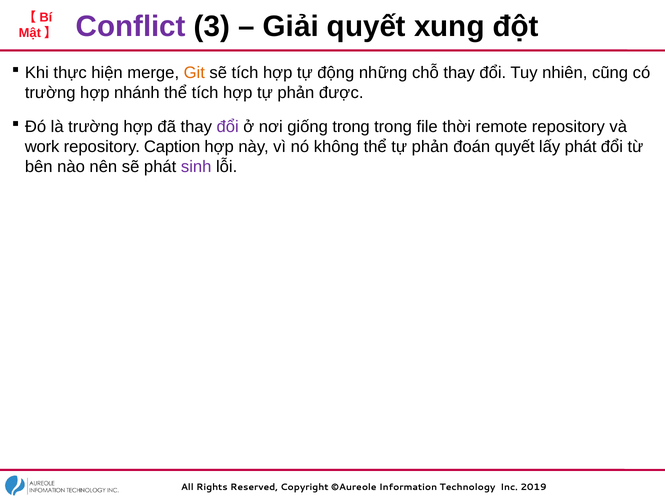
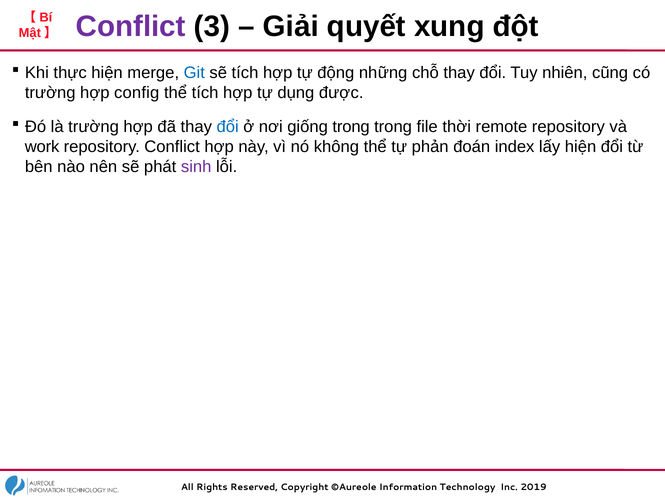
Git colour: orange -> blue
nhánh: nhánh -> config
hợp tự phản: phản -> dụng
đổi at (228, 127) colour: purple -> blue
repository Caption: Caption -> Conflict
đoán quyết: quyết -> index
lấy phát: phát -> hiện
